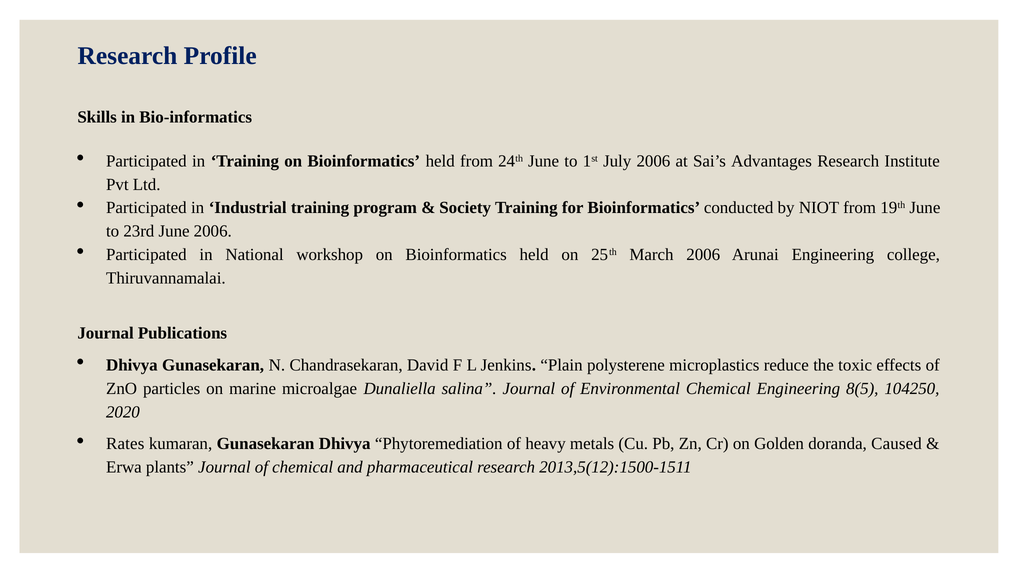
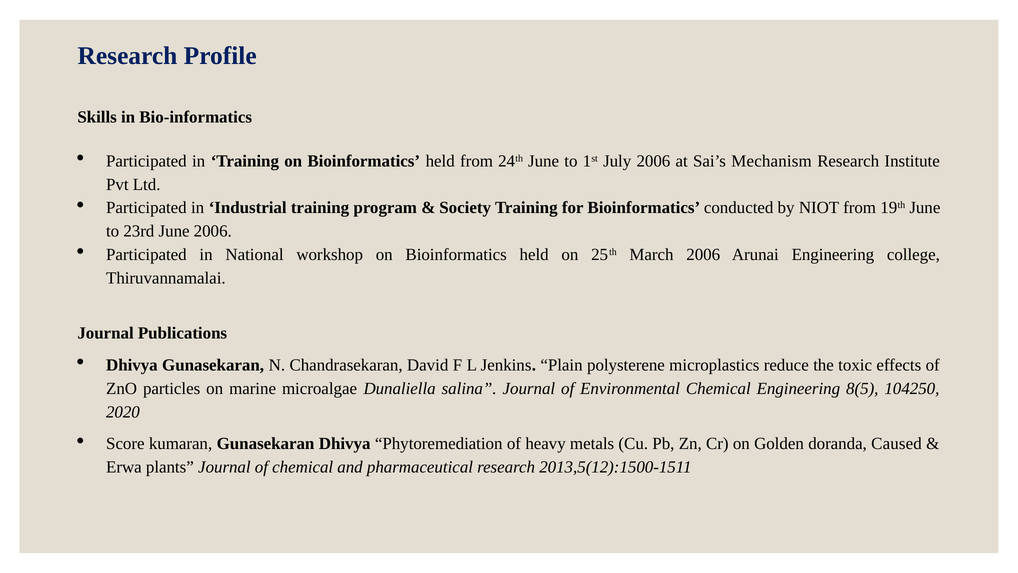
Advantages: Advantages -> Mechanism
Rates: Rates -> Score
